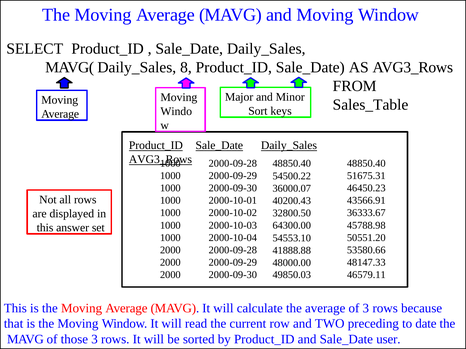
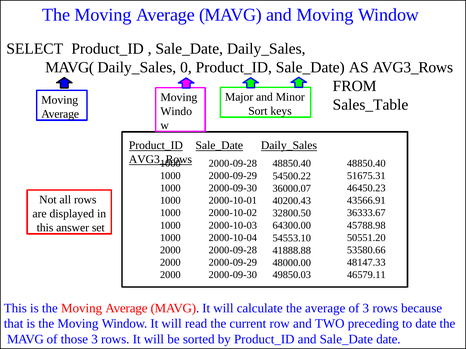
8: 8 -> 0
Sale_Date user: user -> date
